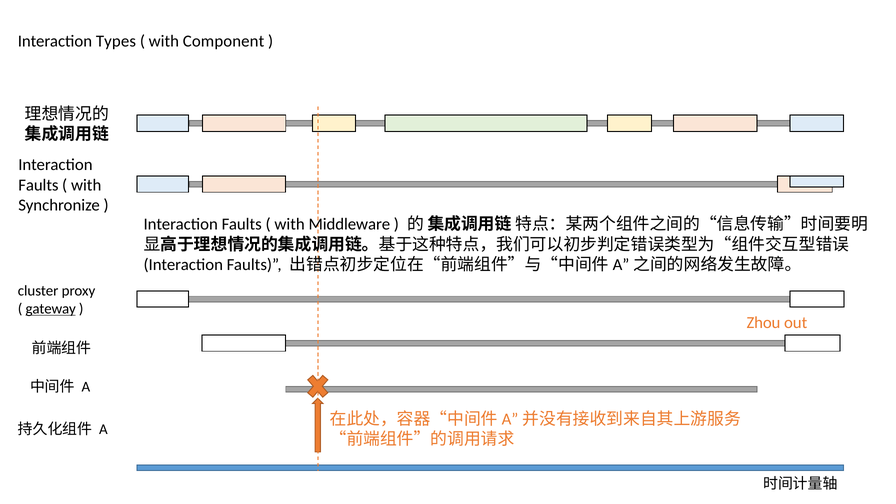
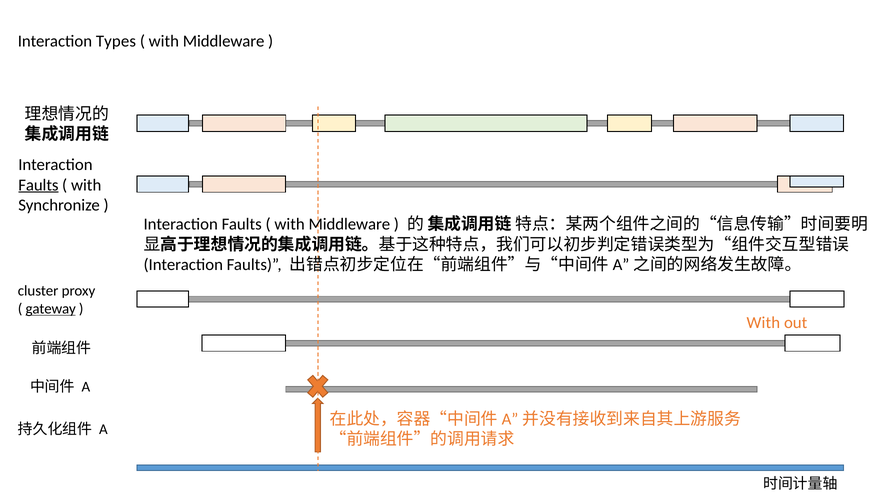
Component at (224, 41): Component -> Middleware
Faults at (38, 185) underline: none -> present
Zhou at (763, 322): Zhou -> With
